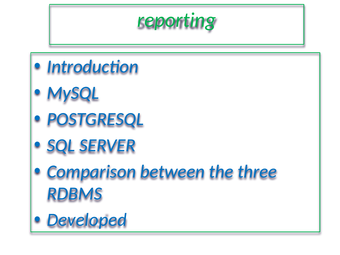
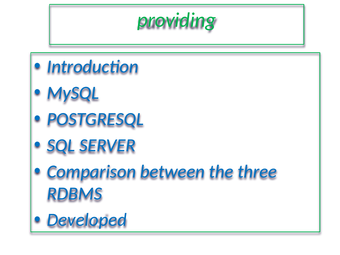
reporting: reporting -> providing
